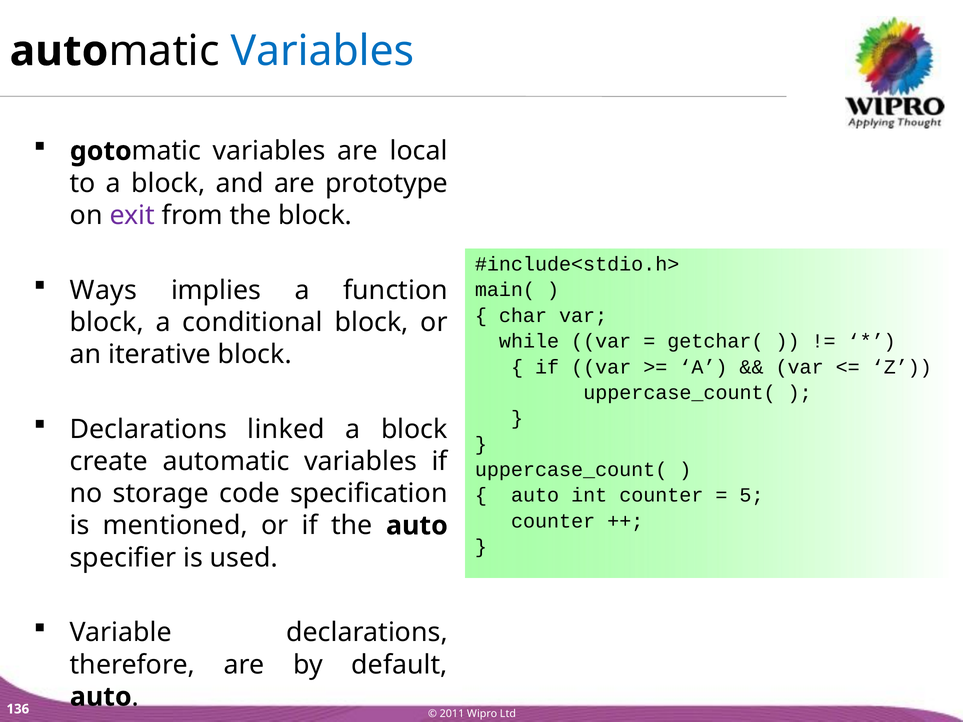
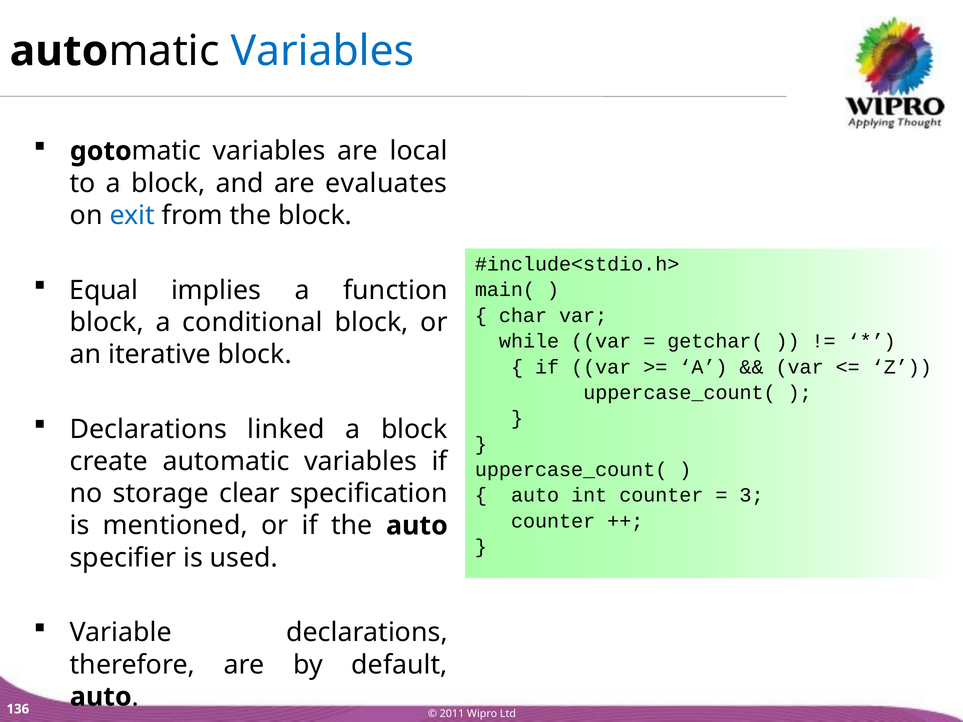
prototype: prototype -> evaluates
exit colour: purple -> blue
Ways: Ways -> Equal
code: code -> clear
5: 5 -> 3
